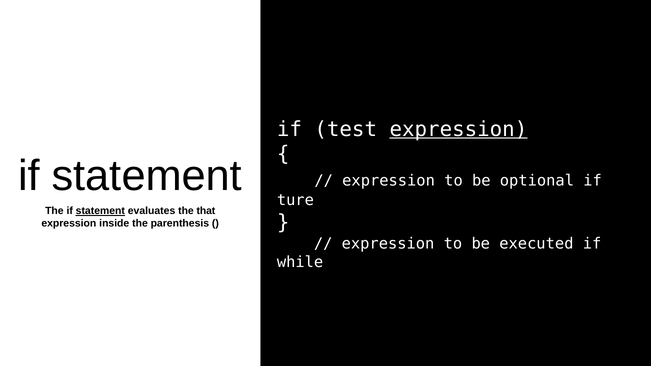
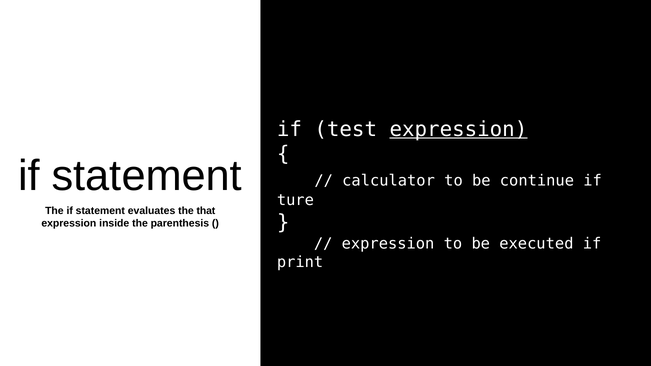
expression at (389, 181): expression -> calculator
optional: optional -> continue
statement at (100, 211) underline: present -> none
while: while -> print
